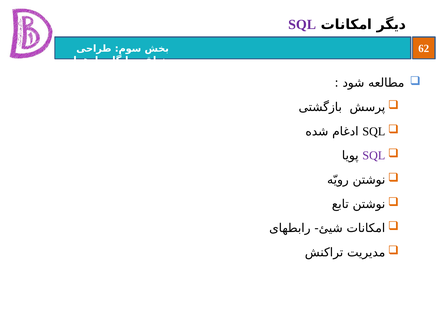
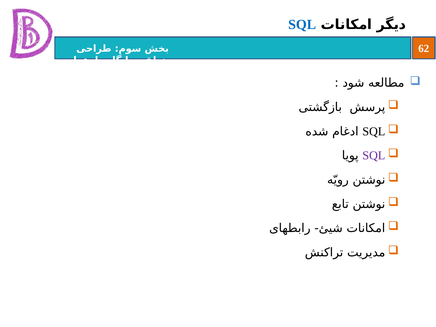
SQL at (302, 25) colour: purple -> blue
